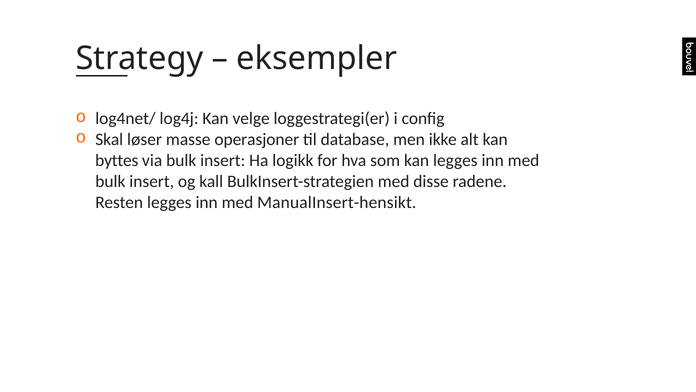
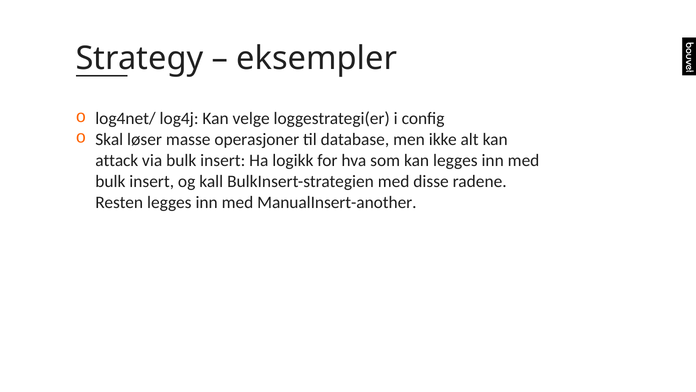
byttes: byttes -> attack
ManualInsert-hensikt: ManualInsert-hensikt -> ManualInsert-another
